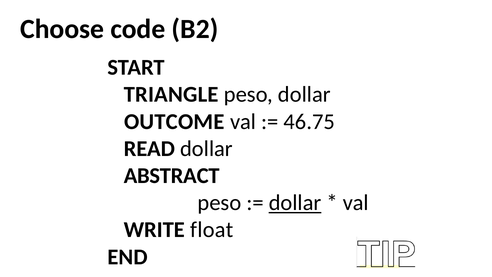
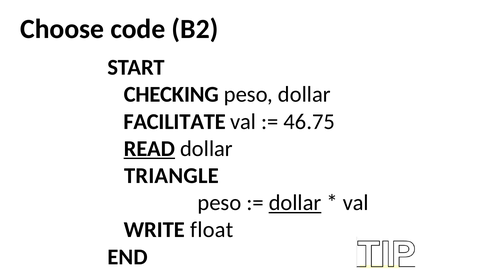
TRIANGLE: TRIANGLE -> CHECKING
OUTCOME: OUTCOME -> FACILITATE
READ underline: none -> present
ABSTRACT: ABSTRACT -> TRIANGLE
